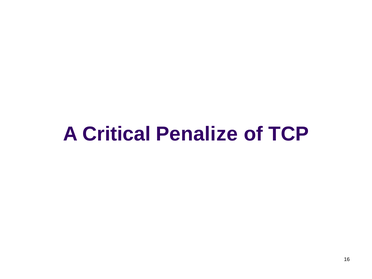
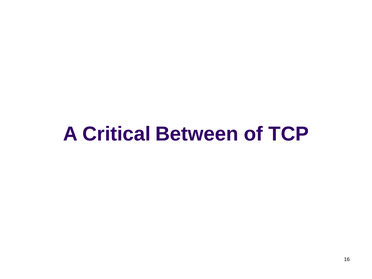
Penalize: Penalize -> Between
